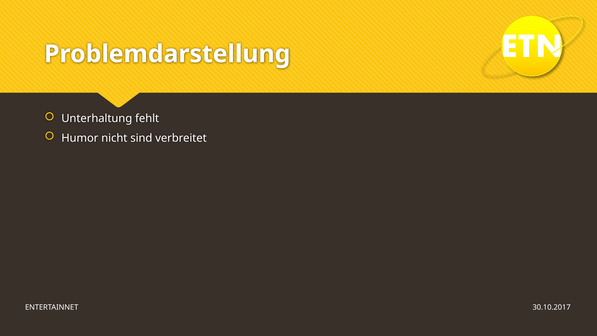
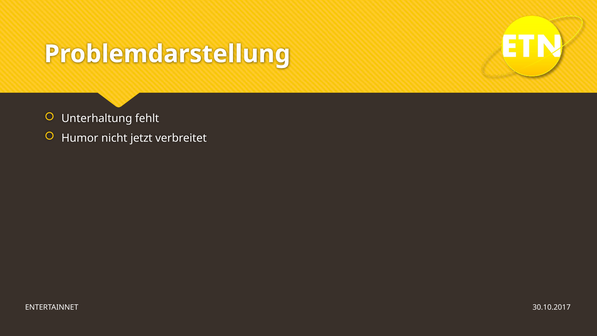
sind: sind -> jetzt
